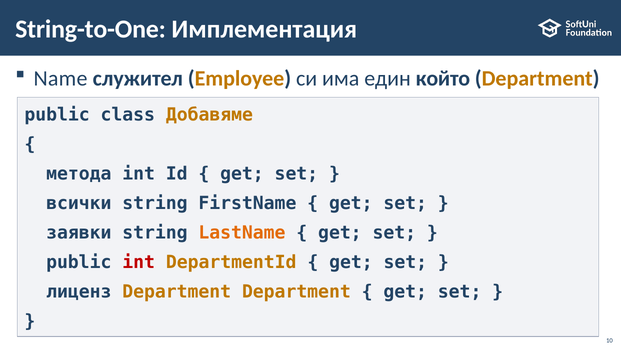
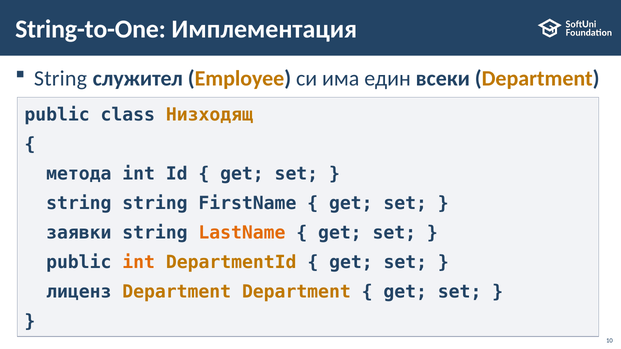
Name at (61, 79): Name -> String
който: който -> всеки
Добавяме: Добавяме -> Низходящ
всички at (79, 204): всички -> string
int at (139, 263) colour: red -> orange
